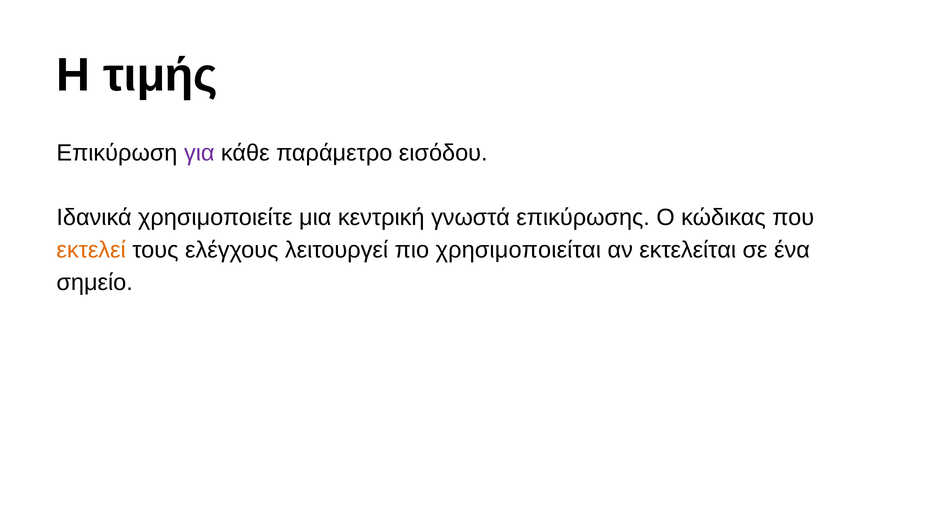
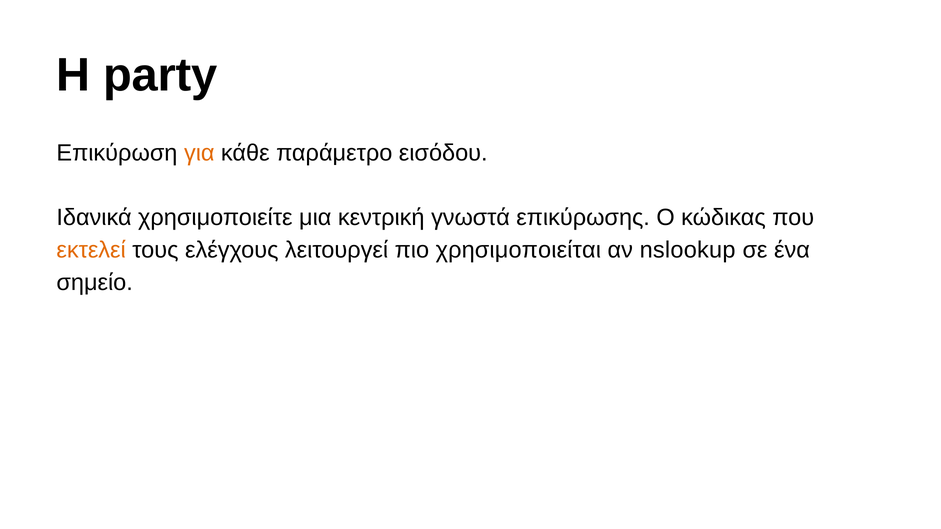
τιμής: τιμής -> party
για colour: purple -> orange
εκτελείται: εκτελείται -> nslookup
